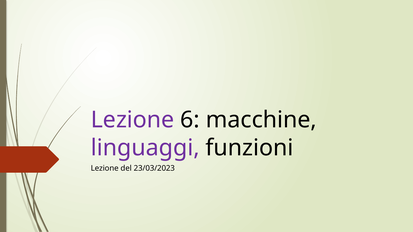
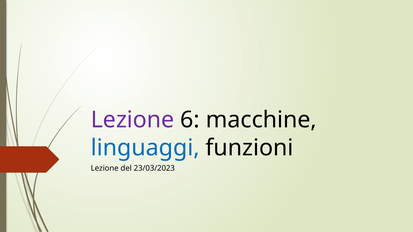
linguaggi colour: purple -> blue
